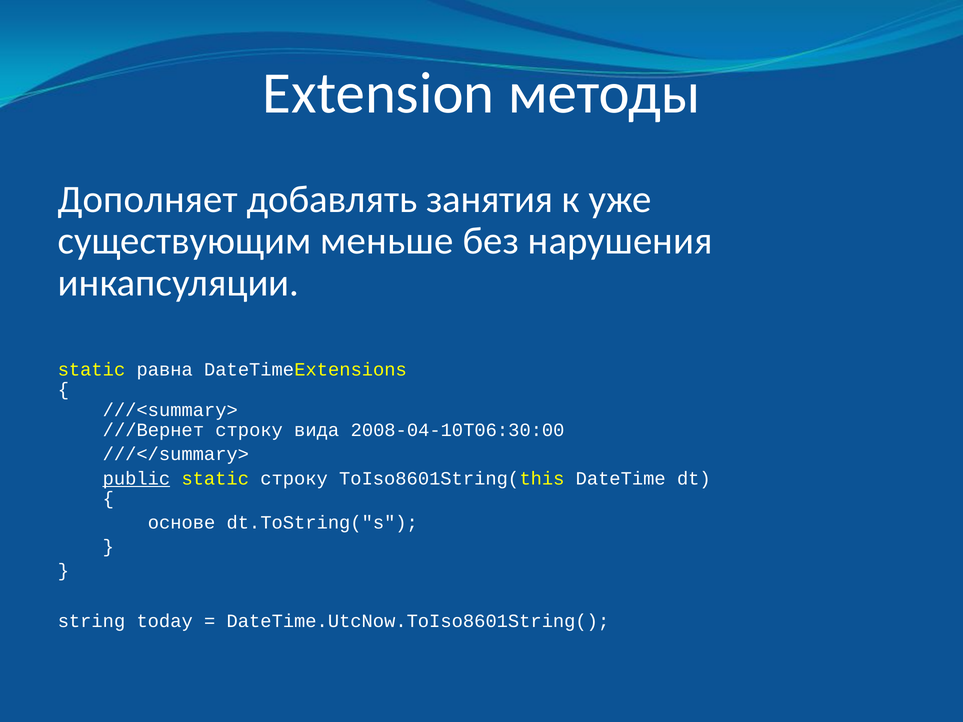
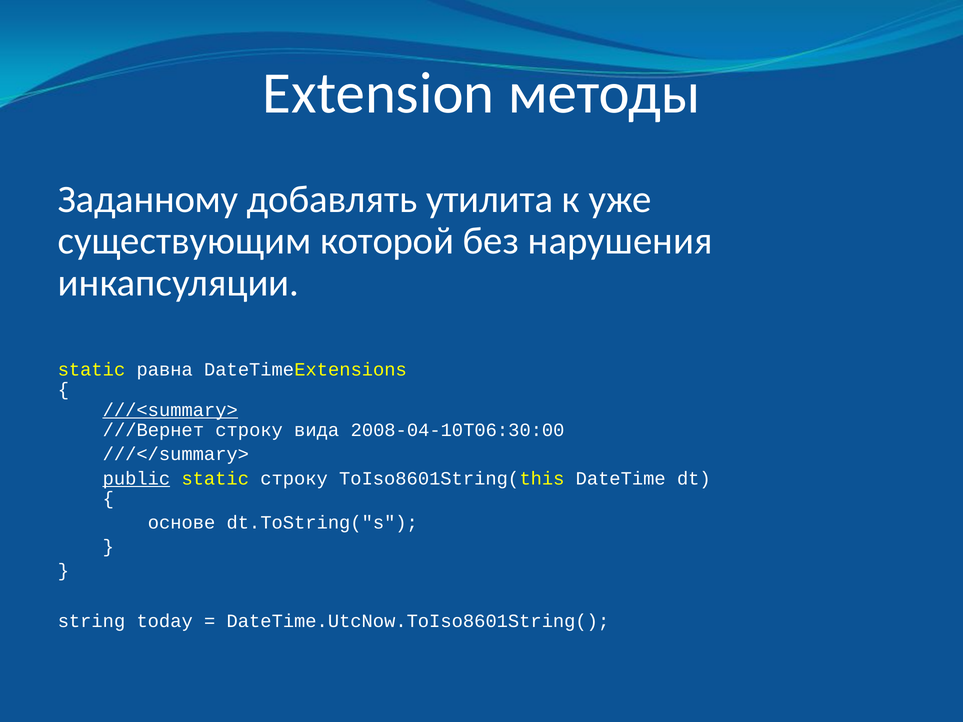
Дополняет: Дополняет -> Заданному
занятия: занятия -> утилита
меньше: меньше -> которой
///<summary> underline: none -> present
